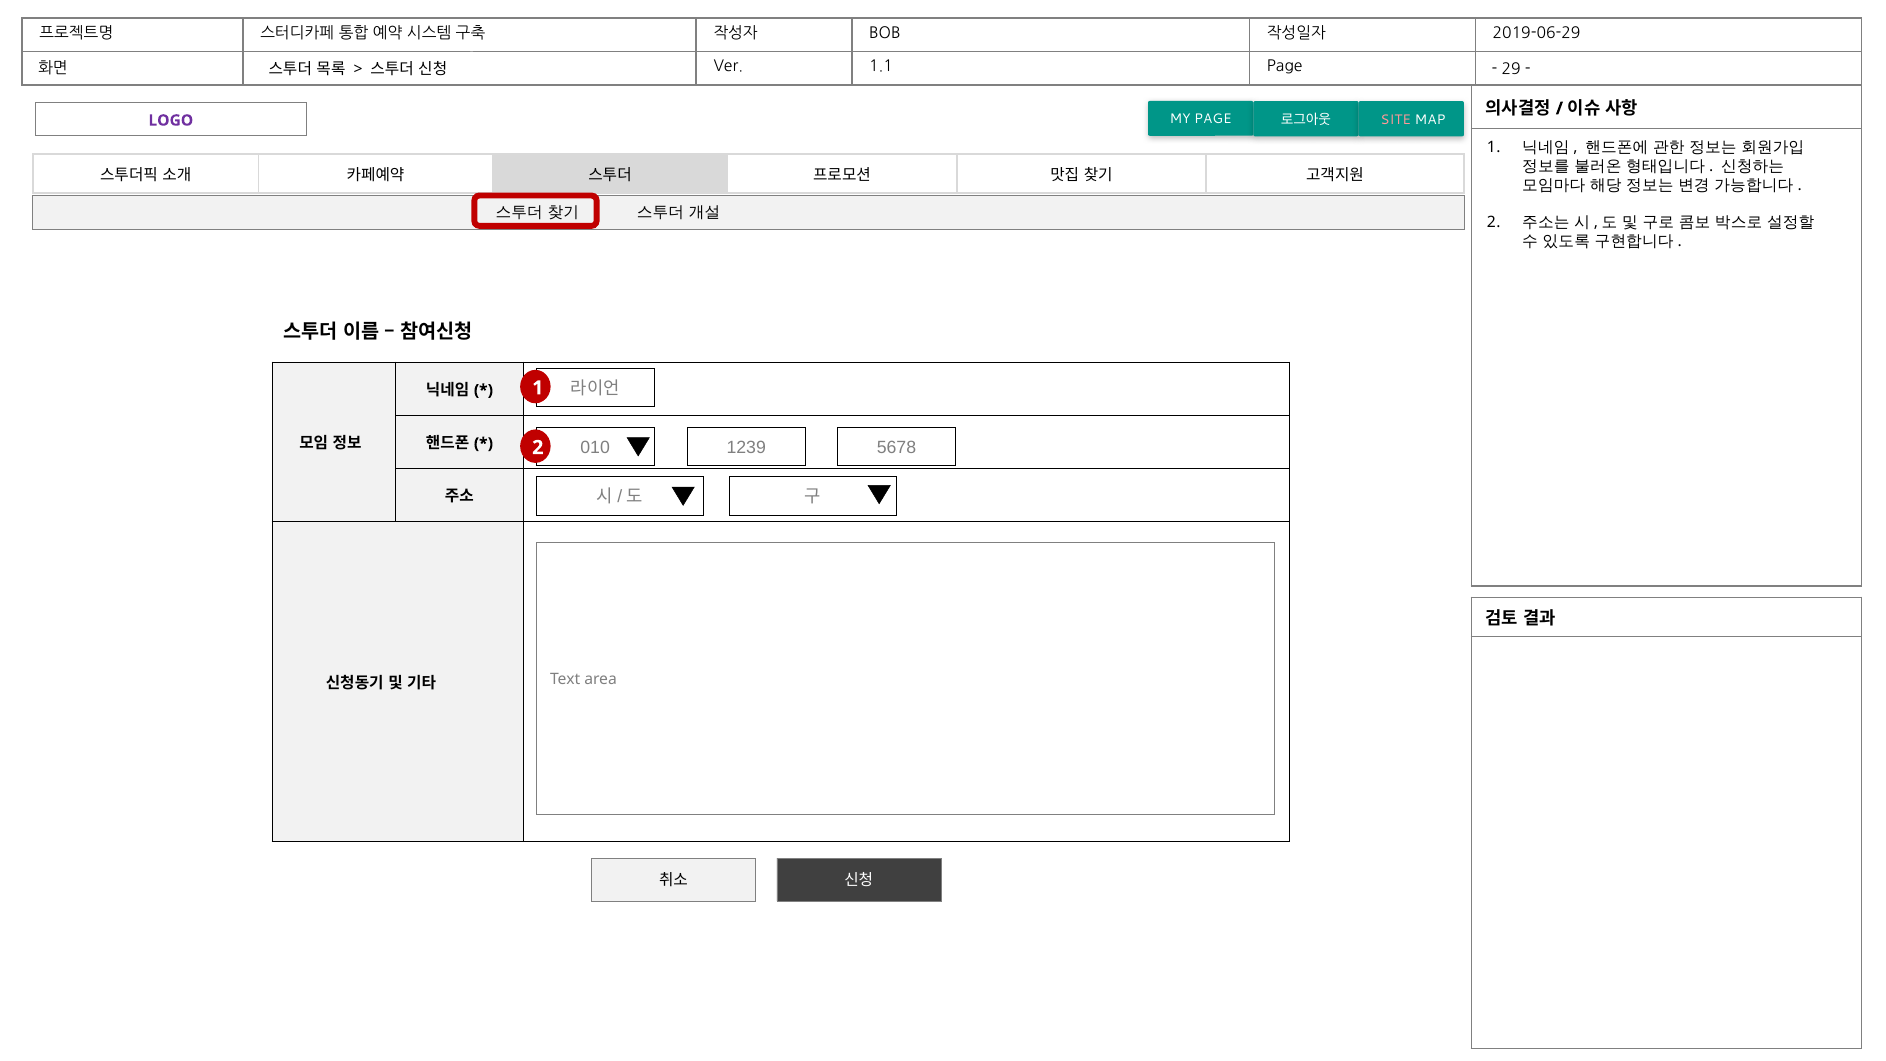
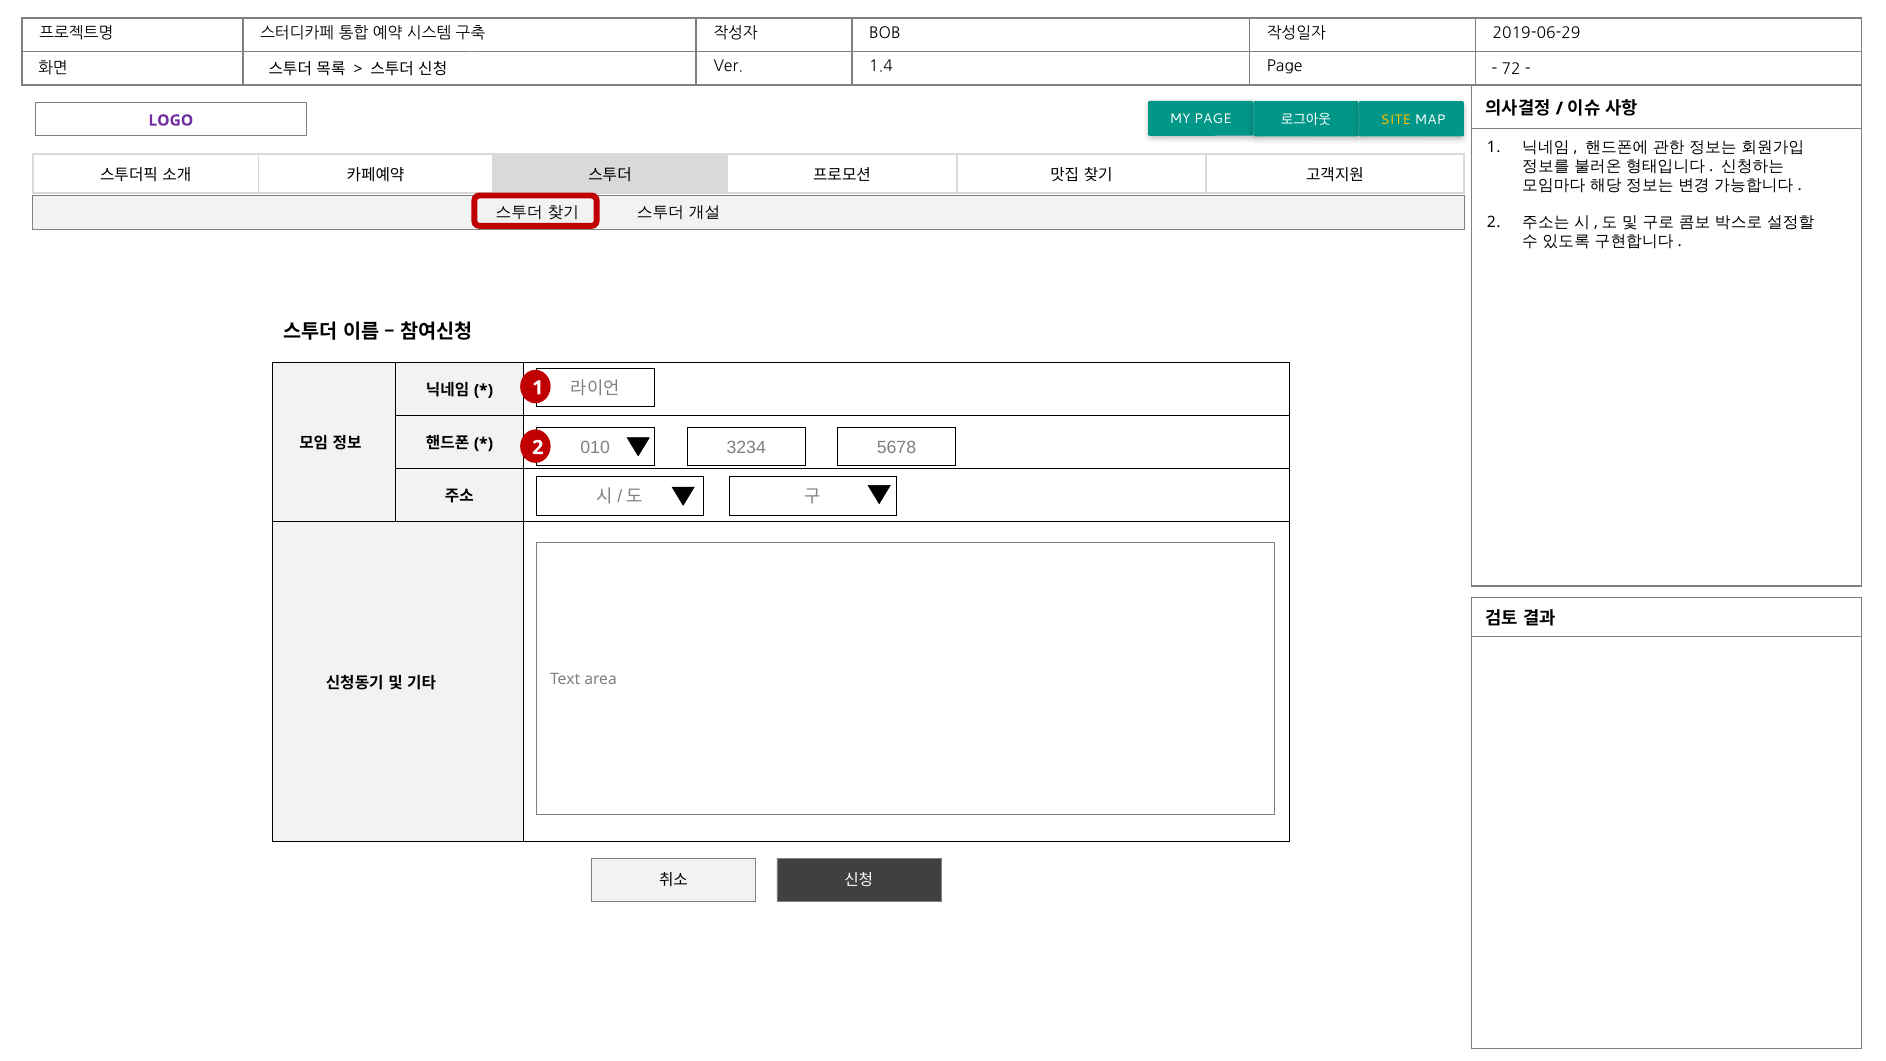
1.1: 1.1 -> 1.4
29: 29 -> 72
SITE colour: pink -> yellow
1239: 1239 -> 3234
